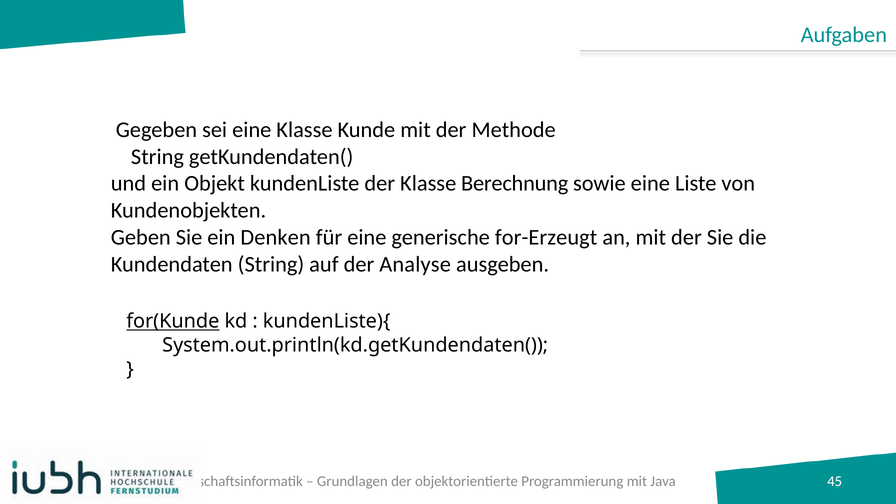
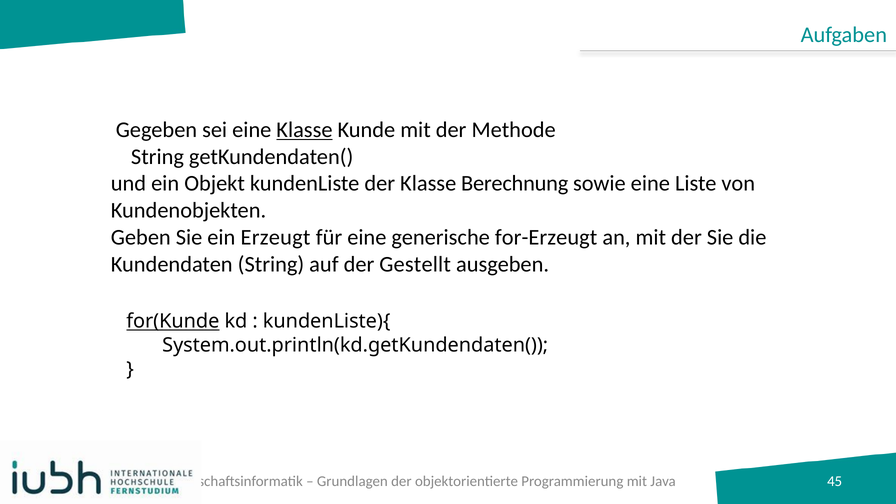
Klasse at (304, 130) underline: none -> present
Denken: Denken -> Erzeugt
Analyse: Analyse -> Gestellt
